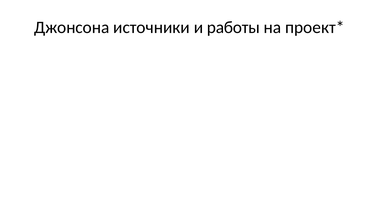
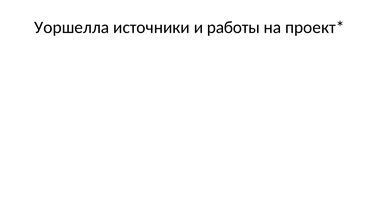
Джонсона: Джонсона -> Уоршелла
